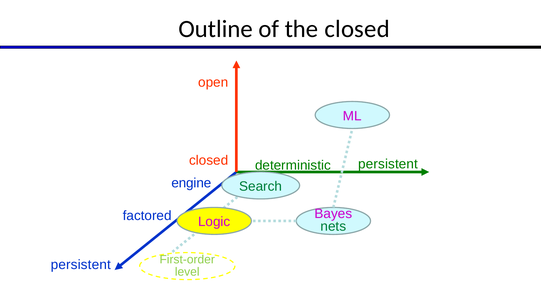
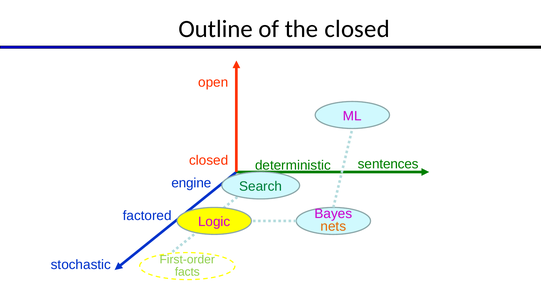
deterministic persistent: persistent -> sentences
nets colour: green -> orange
persistent at (81, 265): persistent -> stochastic
level: level -> facts
